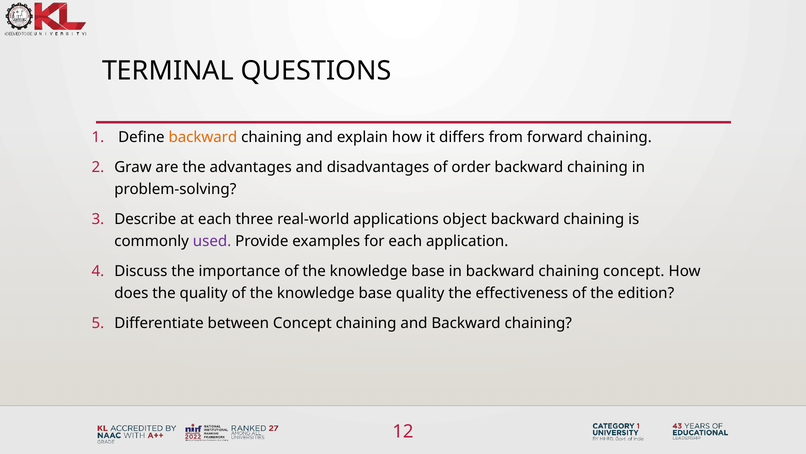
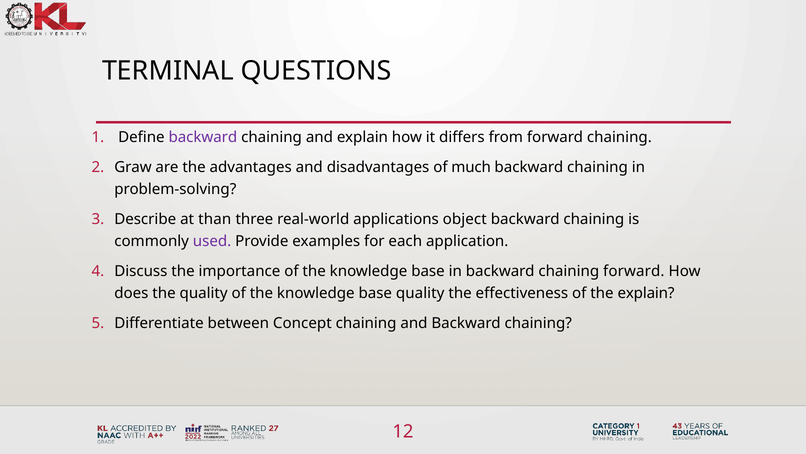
backward at (203, 137) colour: orange -> purple
order: order -> much
at each: each -> than
chaining concept: concept -> forward
the edition: edition -> explain
